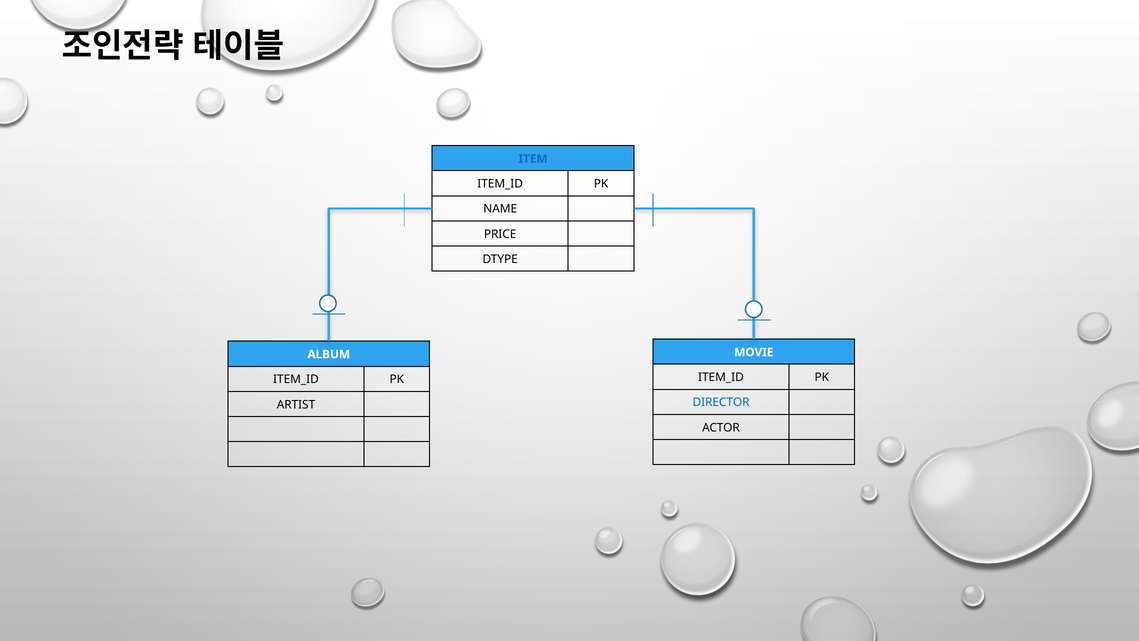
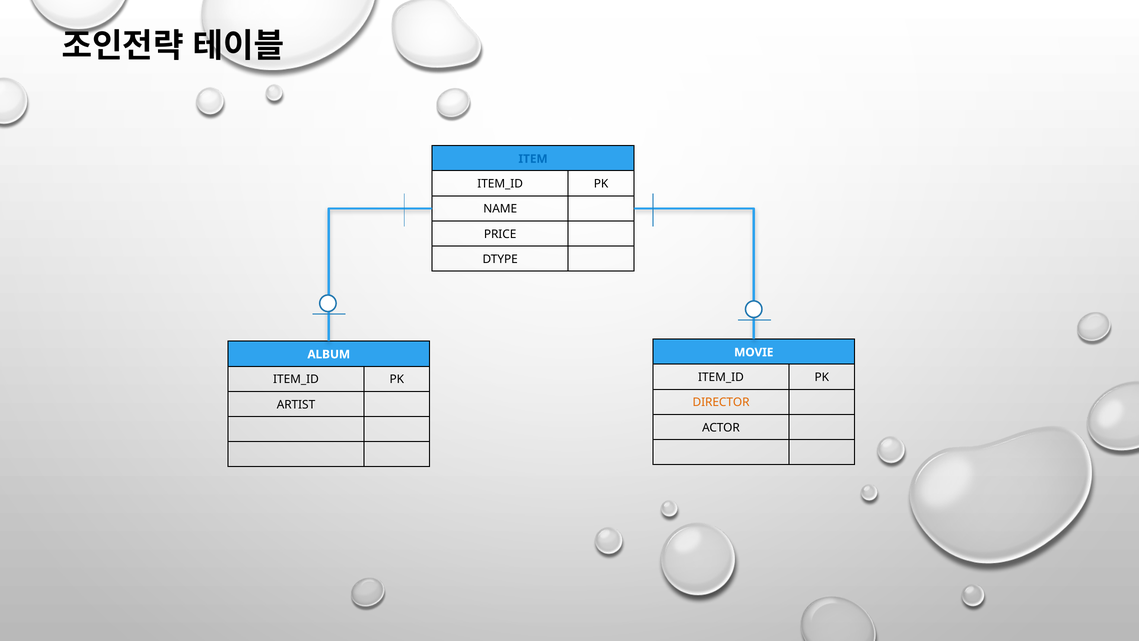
DIRECTOR colour: blue -> orange
